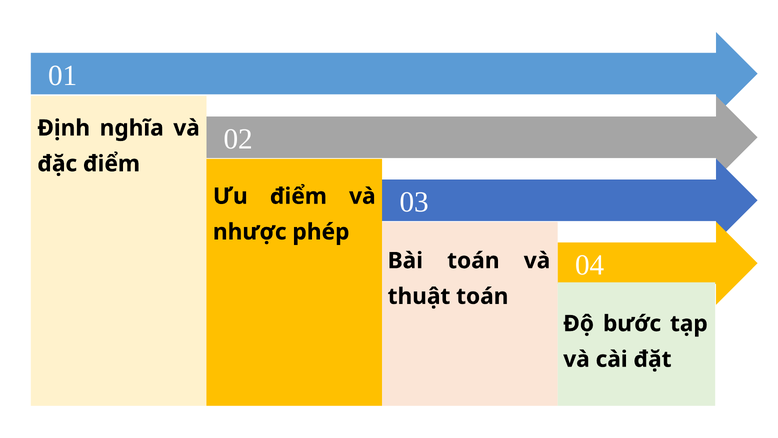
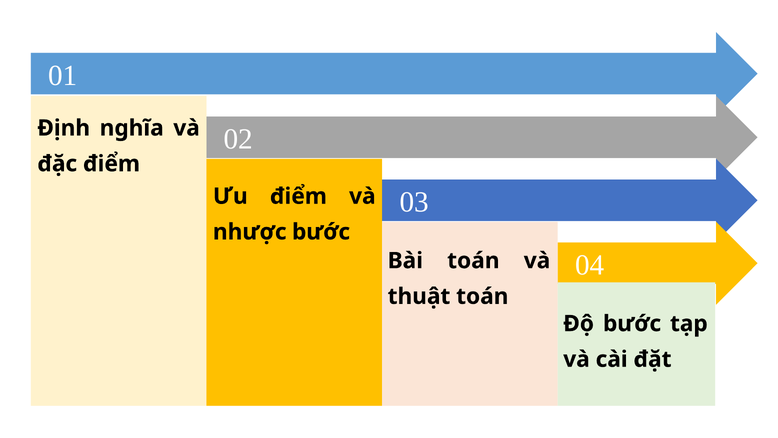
nhược phép: phép -> bước
